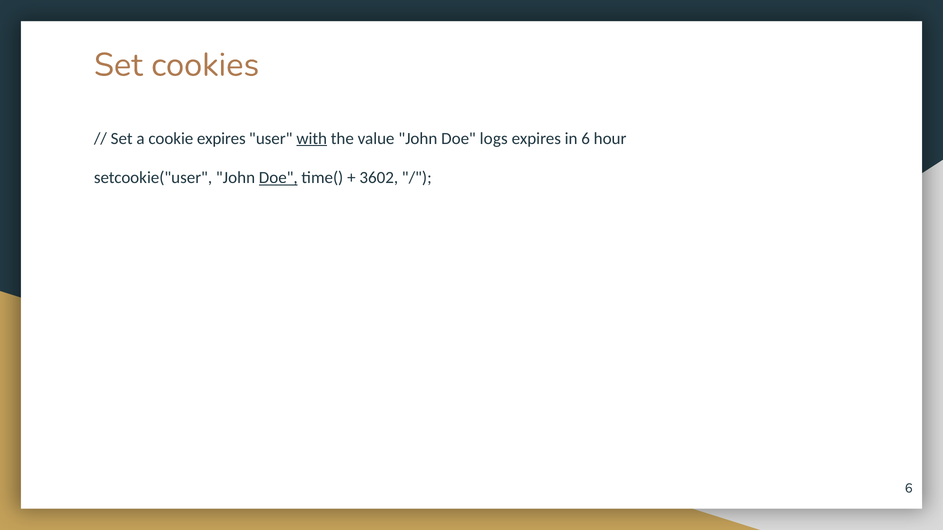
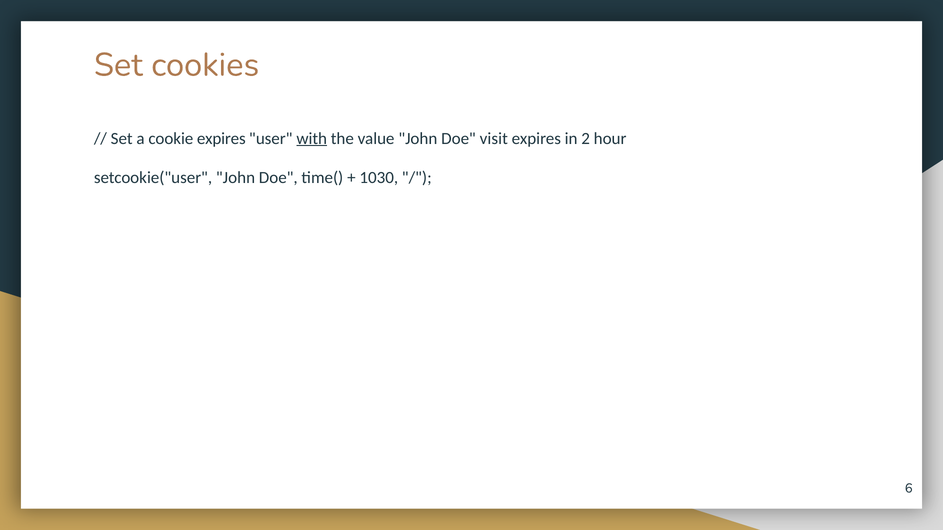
logs: logs -> visit
in 6: 6 -> 2
Doe at (278, 178) underline: present -> none
3602: 3602 -> 1030
